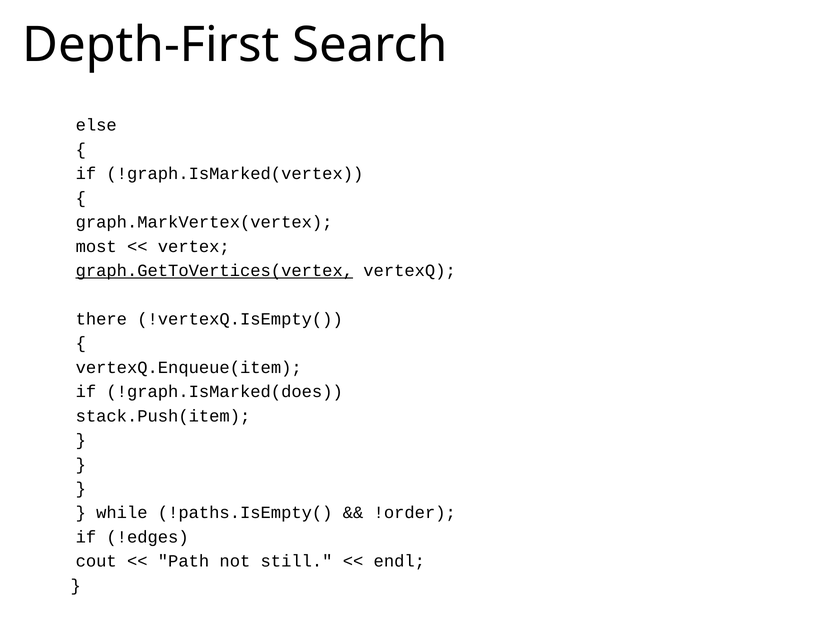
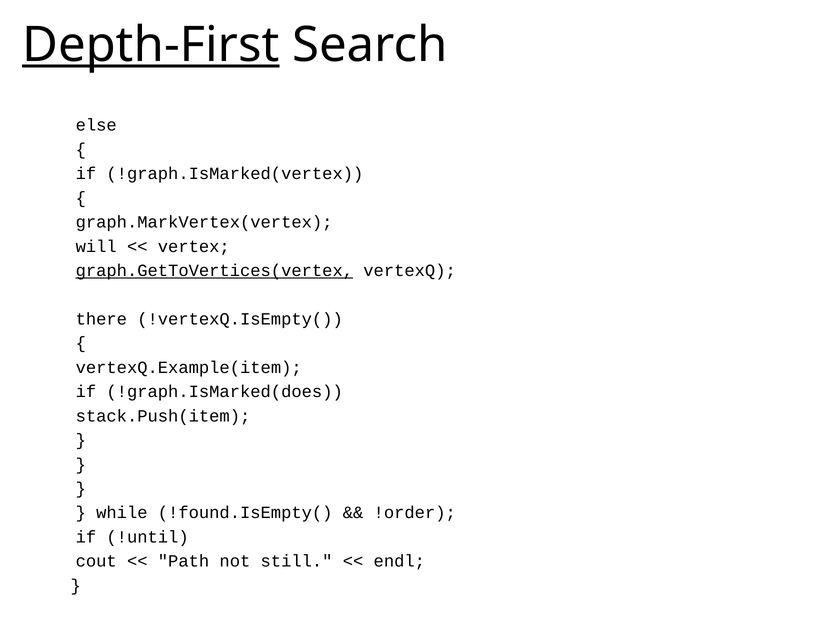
Depth-First underline: none -> present
most: most -> will
vertexQ.Enqueue(item: vertexQ.Enqueue(item -> vertexQ.Example(item
!paths.IsEmpty(: !paths.IsEmpty( -> !found.IsEmpty(
!edges: !edges -> !until
